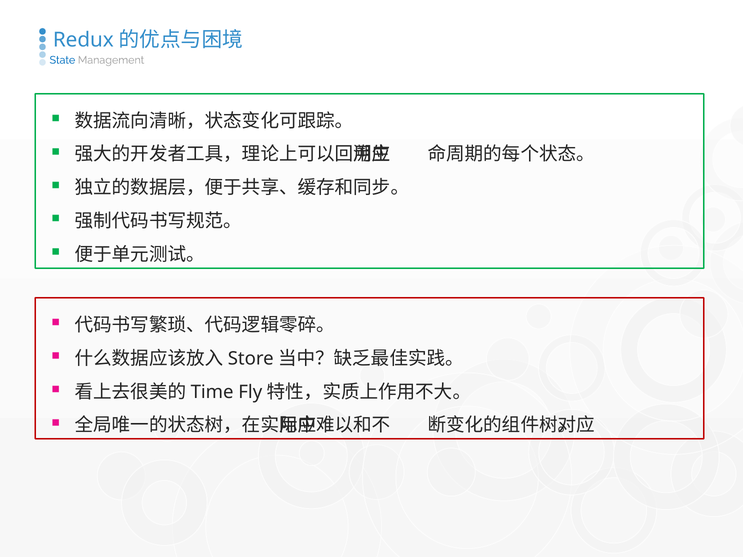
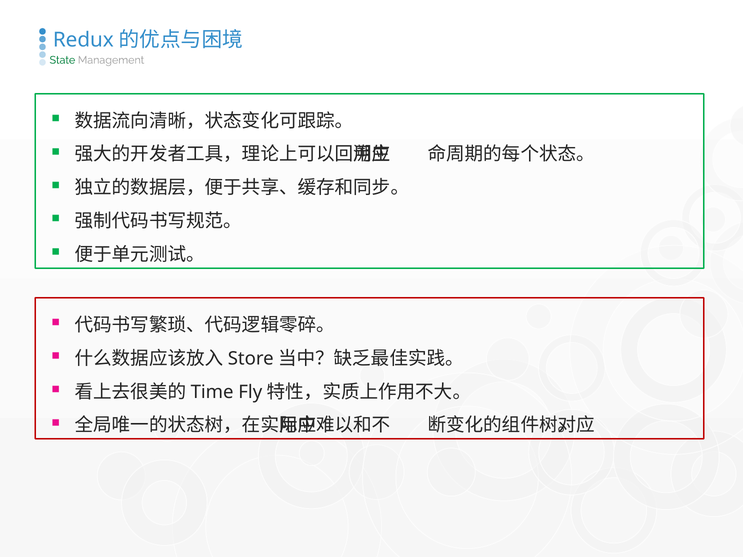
State colour: blue -> green
